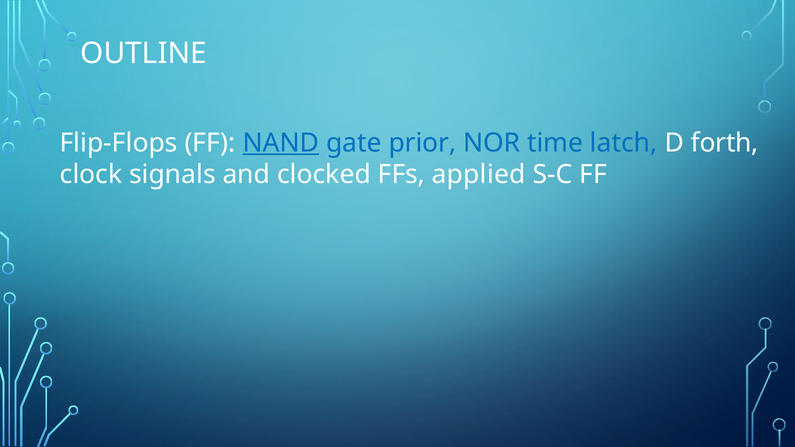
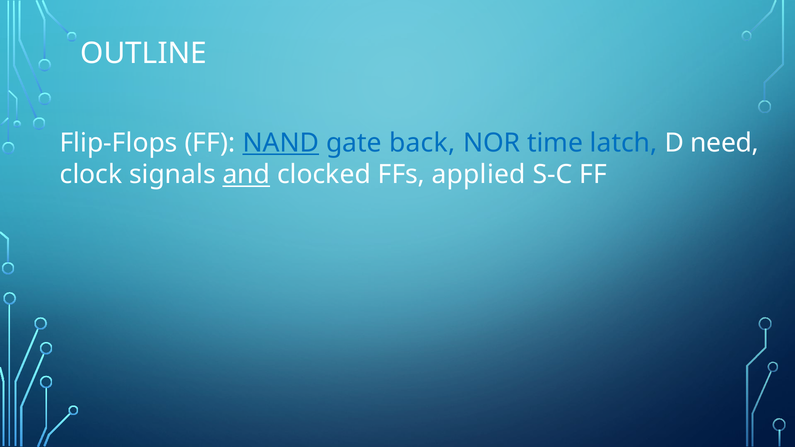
prior: prior -> back
forth: forth -> need
and underline: none -> present
